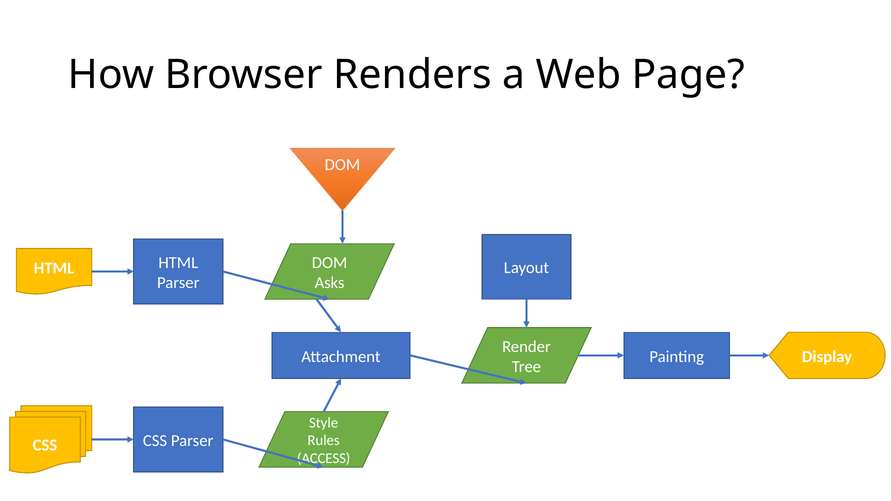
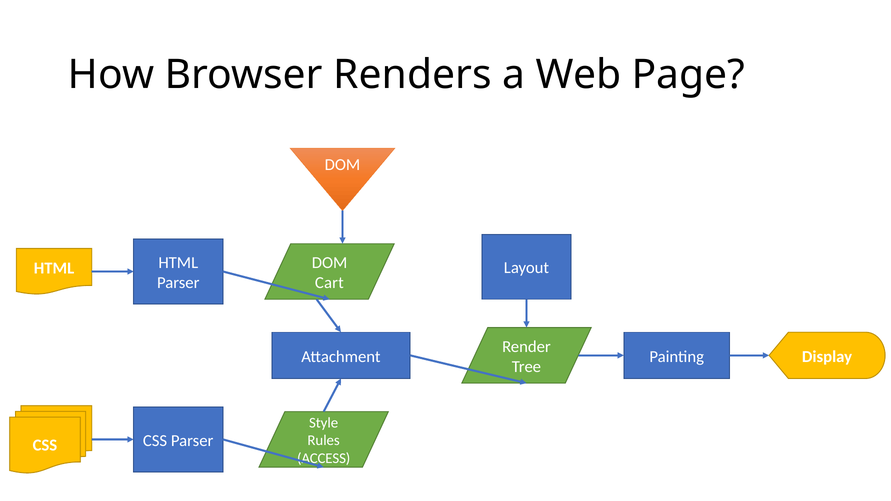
Asks: Asks -> Cart
